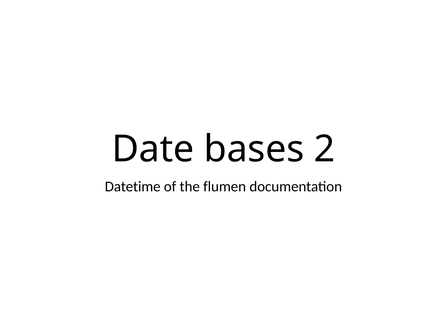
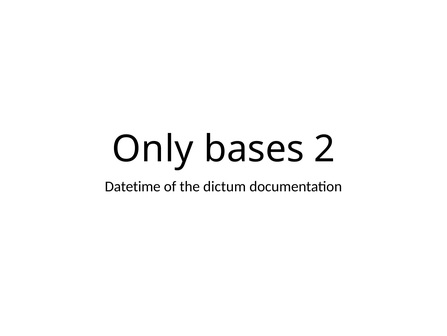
Date: Date -> Only
flumen: flumen -> dictum
